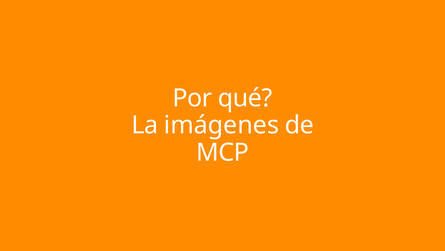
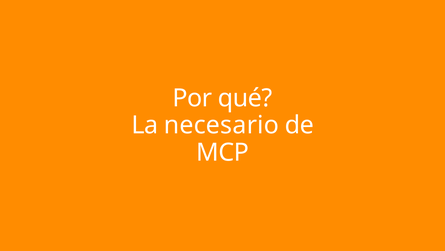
imágenes: imágenes -> necesario
